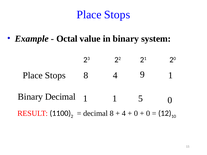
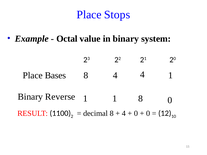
Stops at (55, 75): Stops -> Bases
4 9: 9 -> 4
Binary Decimal: Decimal -> Reverse
1 5: 5 -> 8
